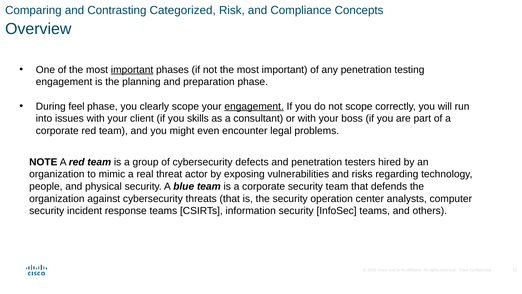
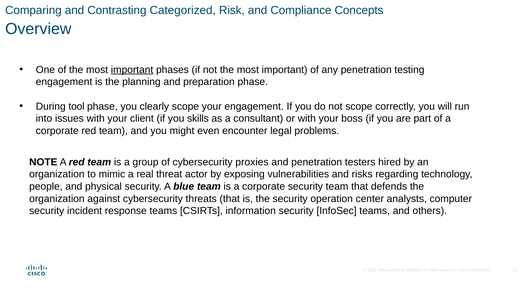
feel: feel -> tool
engagement at (254, 106) underline: present -> none
defects: defects -> proxies
